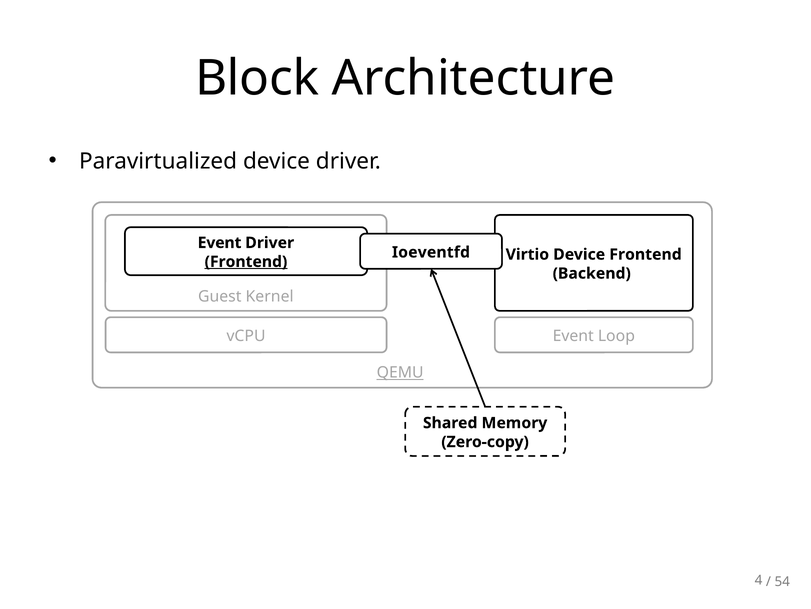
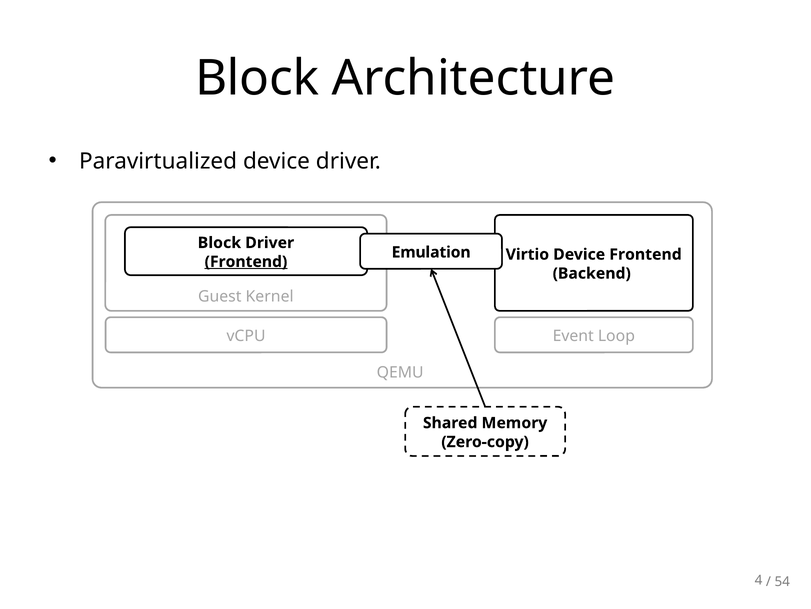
Event at (220, 243): Event -> Block
Ioeventfd: Ioeventfd -> Emulation
QEMU underline: present -> none
